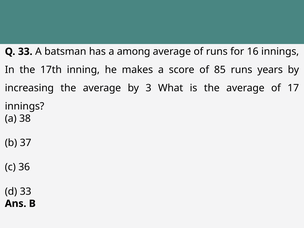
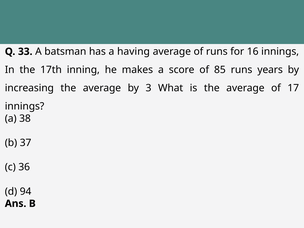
among: among -> having
33 at (26, 191): 33 -> 94
